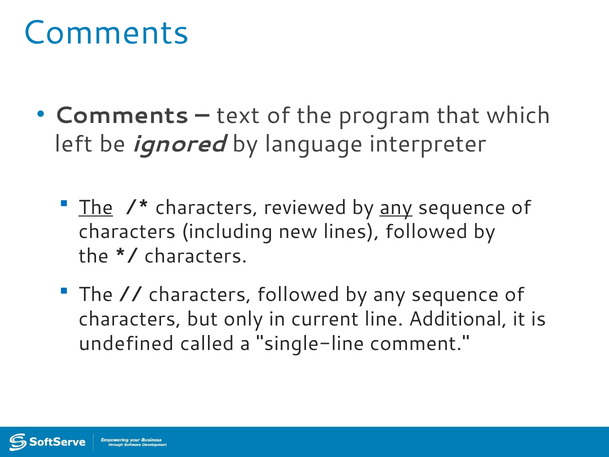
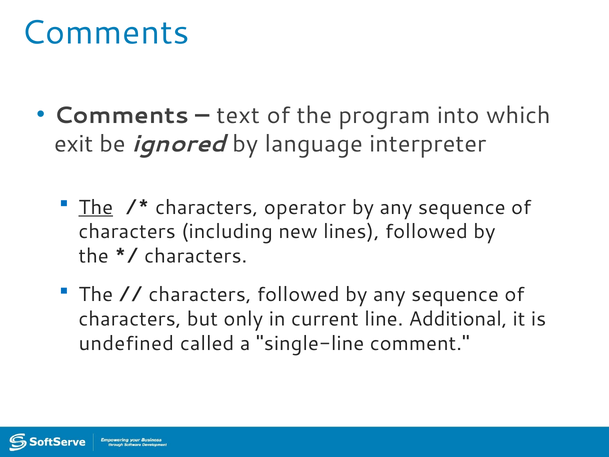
that: that -> into
left: left -> exit
reviewed: reviewed -> operator
any at (396, 207) underline: present -> none
